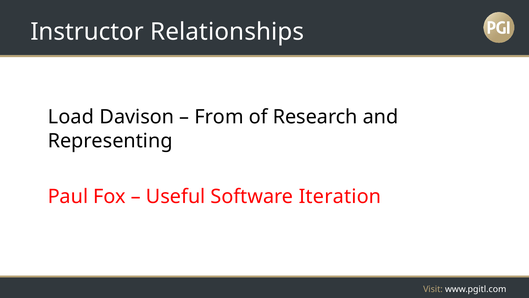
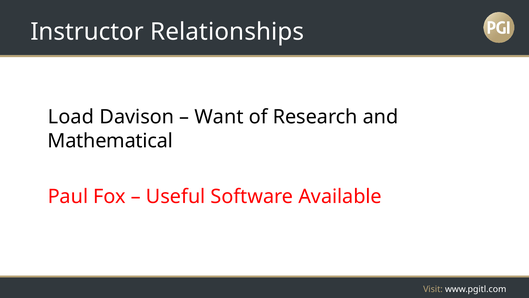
From: From -> Want
Representing: Representing -> Mathematical
Iteration: Iteration -> Available
